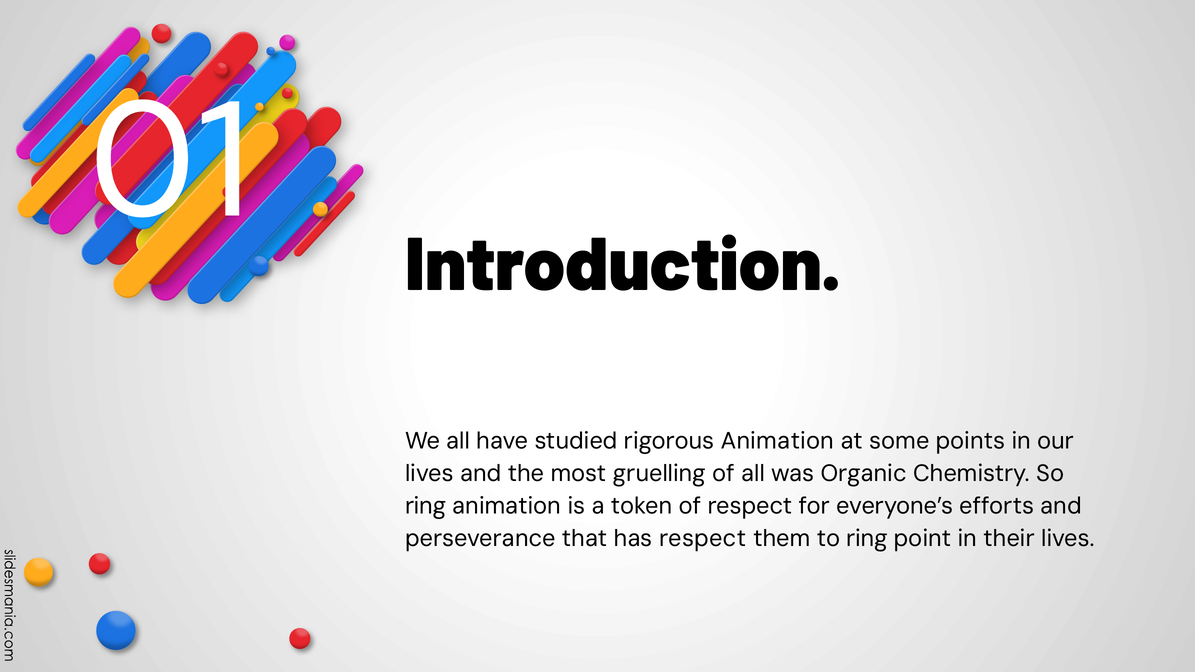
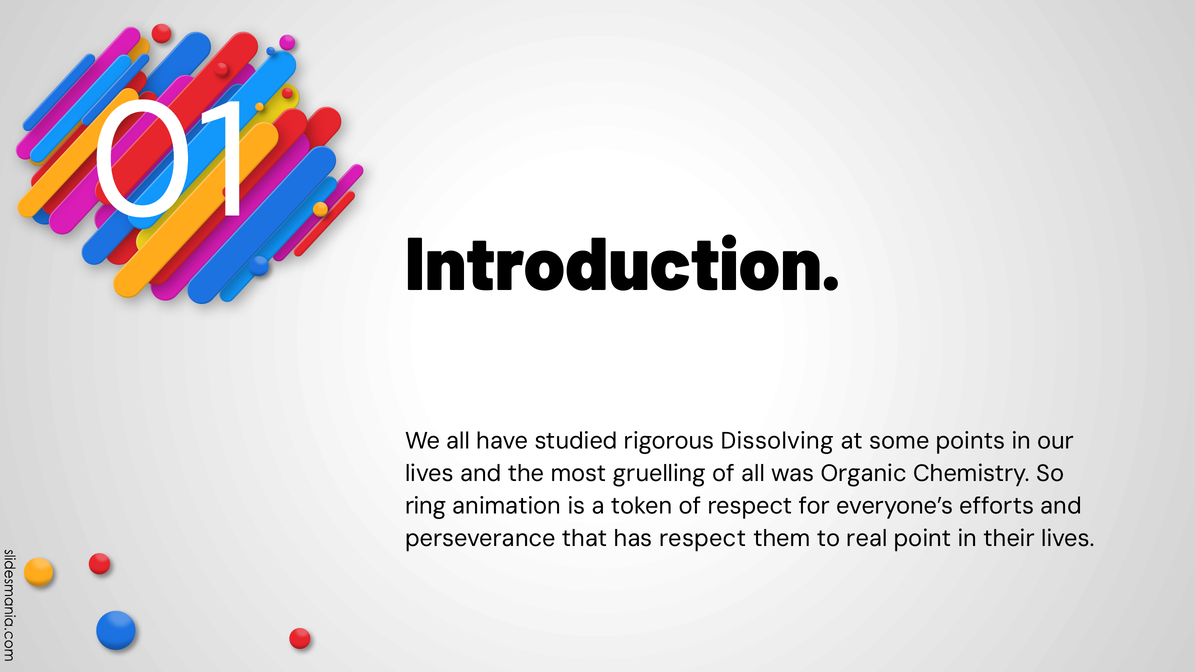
rigorous Animation: Animation -> Dissolving
to ring: ring -> real
